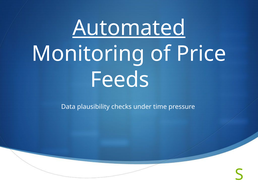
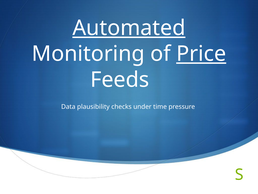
Price underline: none -> present
